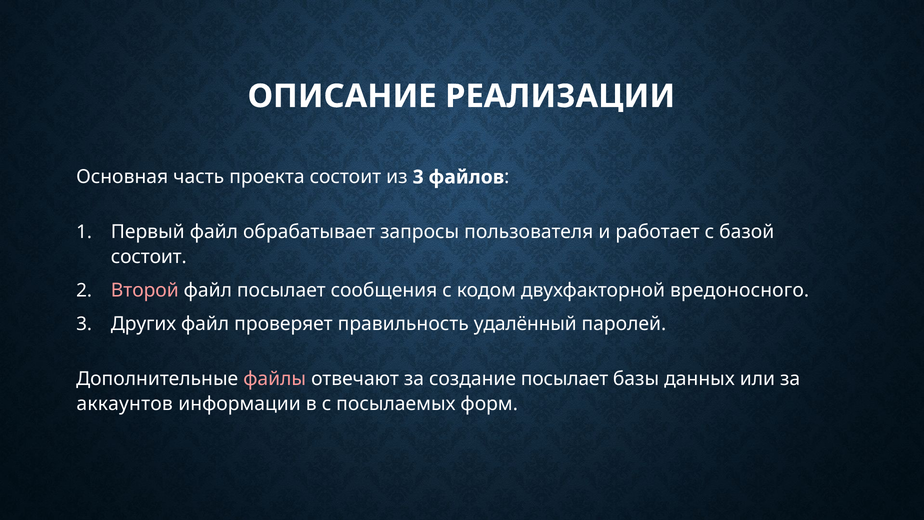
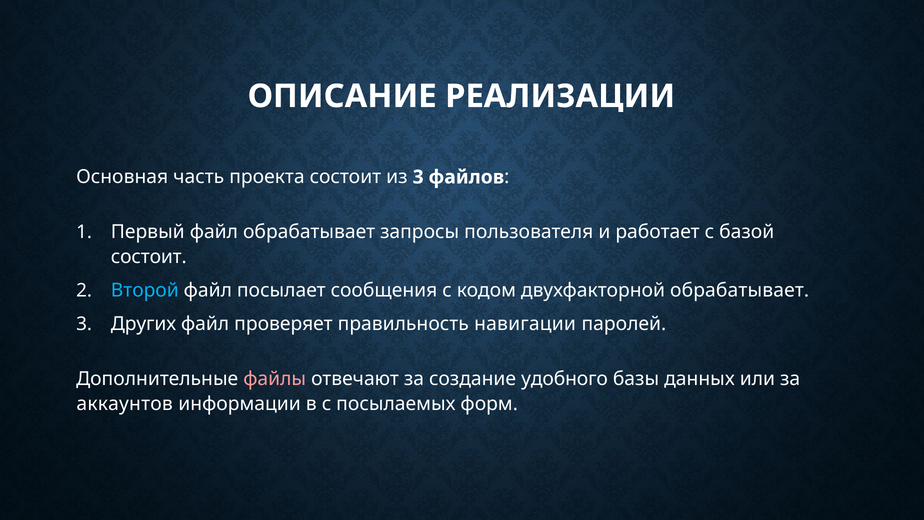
Второй colour: pink -> light blue
двухфакторной вредоносного: вредоносного -> обрабатывает
удалённый: удалённый -> навигации
создание посылает: посылает -> удобного
